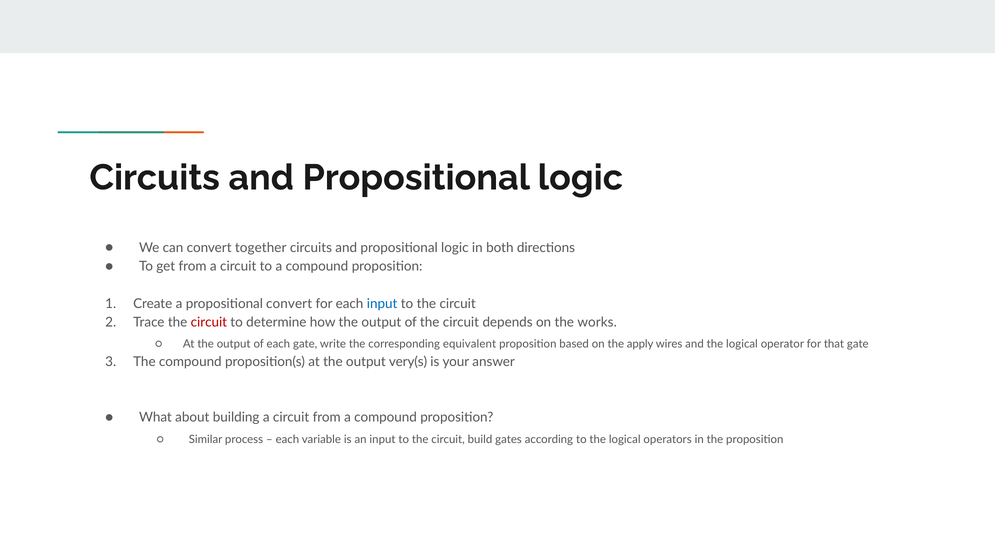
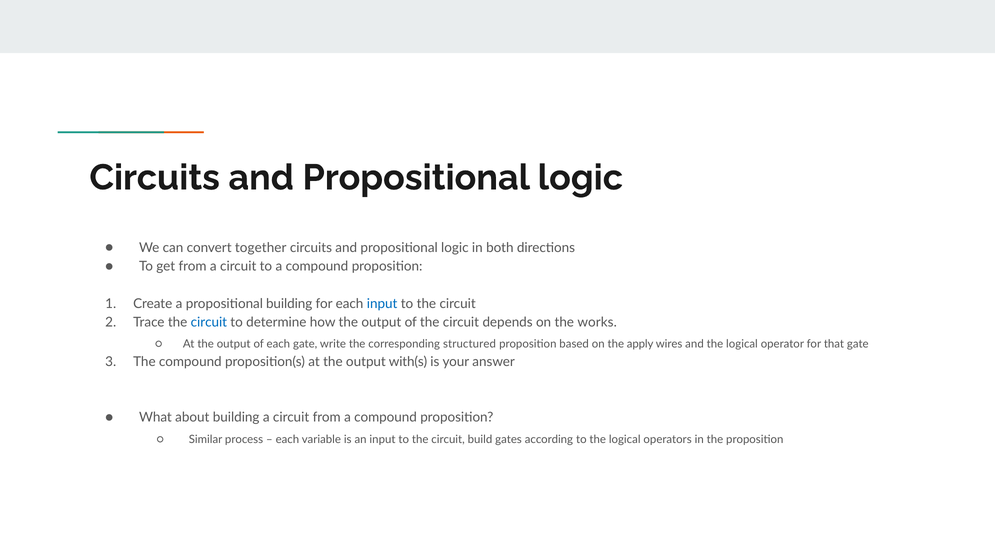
propositional convert: convert -> building
circuit at (209, 322) colour: red -> blue
equivalent: equivalent -> structured
very(s: very(s -> with(s
